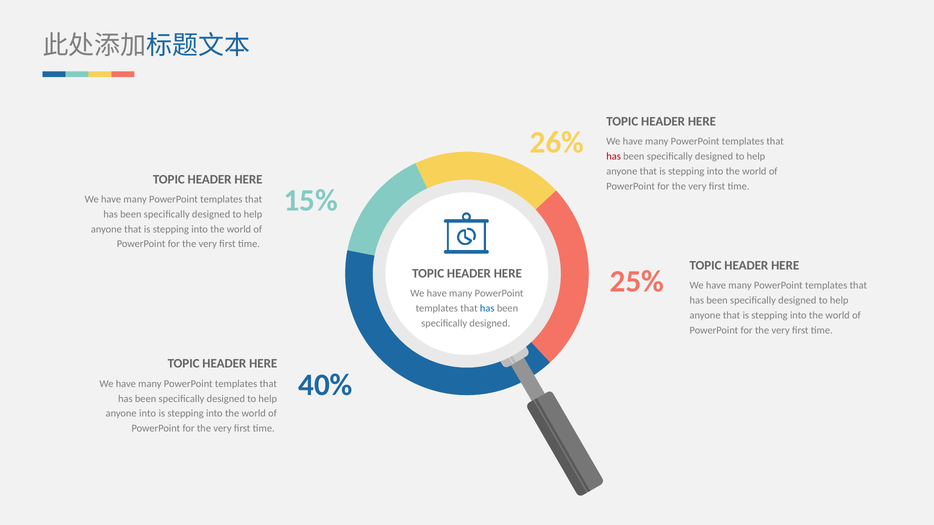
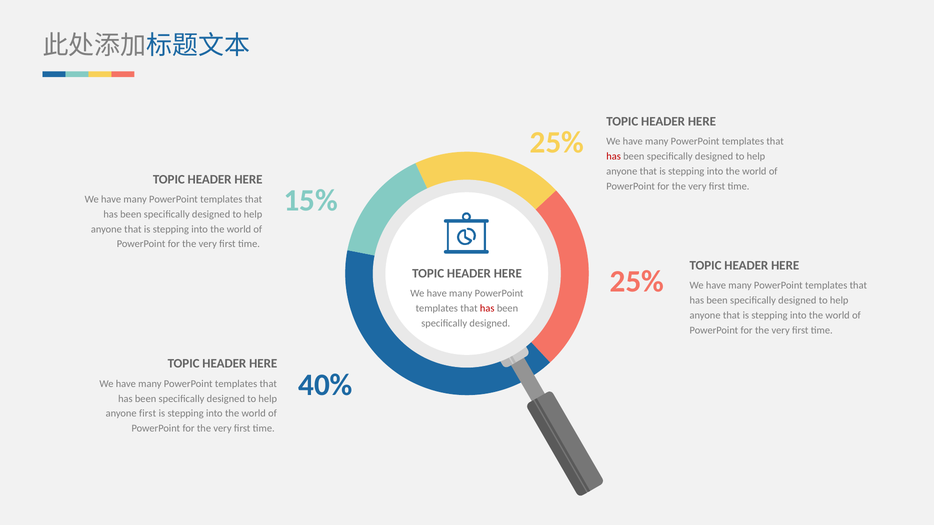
26% at (557, 143): 26% -> 25%
has at (487, 309) colour: blue -> red
anyone into: into -> first
